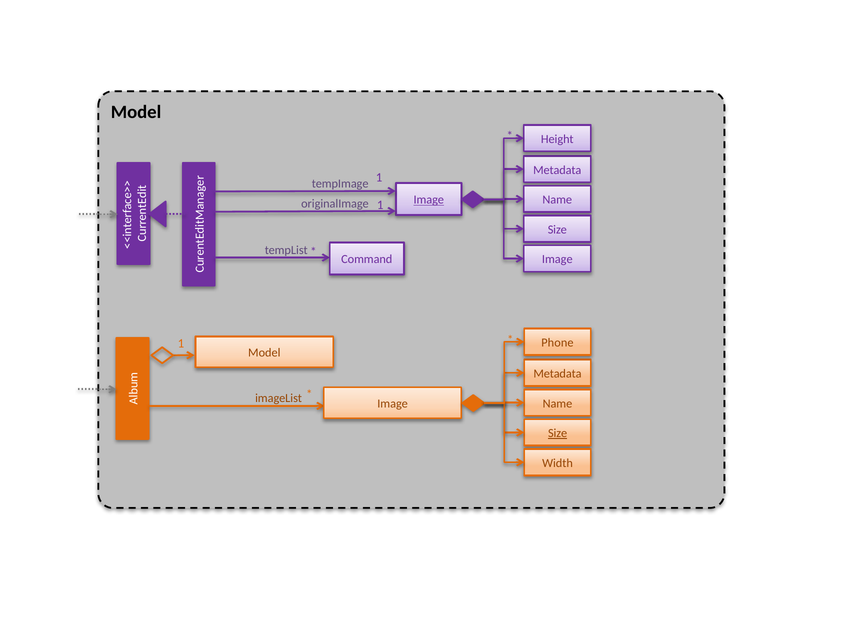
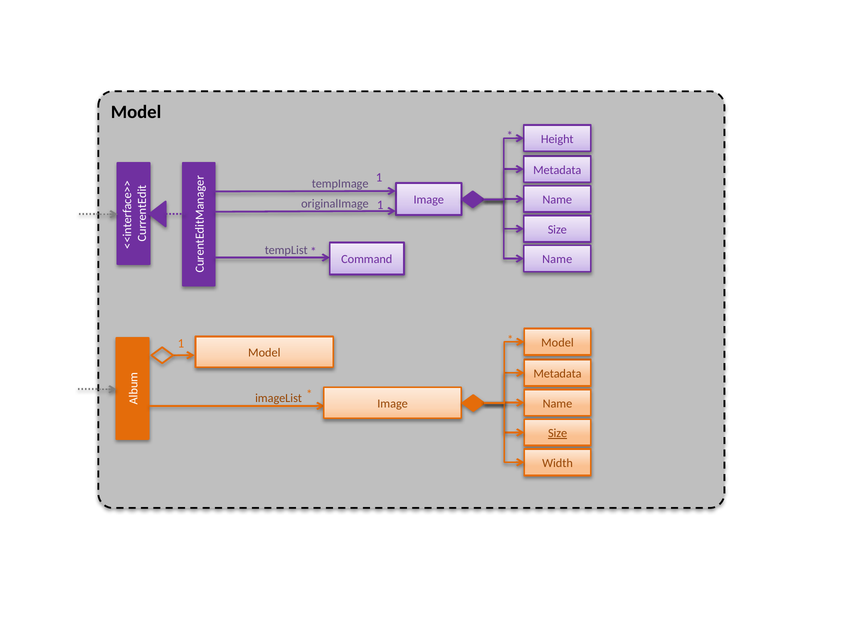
Image at (429, 200) underline: present -> none
Image at (557, 259): Image -> Name
Phone at (557, 343): Phone -> Model
